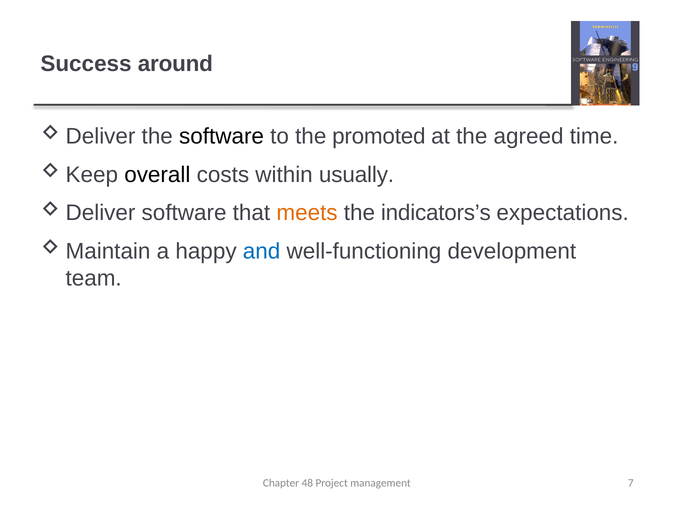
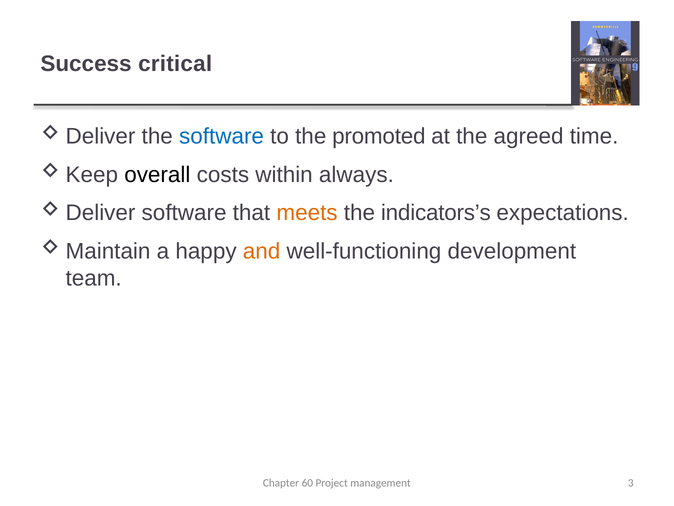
around: around -> critical
software at (222, 136) colour: black -> blue
usually: usually -> always
and colour: blue -> orange
48: 48 -> 60
7: 7 -> 3
